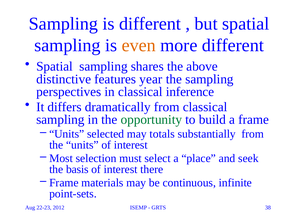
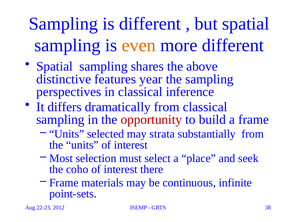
opportunity colour: green -> red
totals: totals -> strata
basis: basis -> coho
